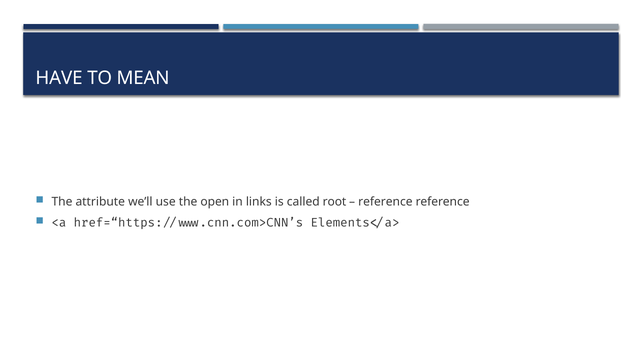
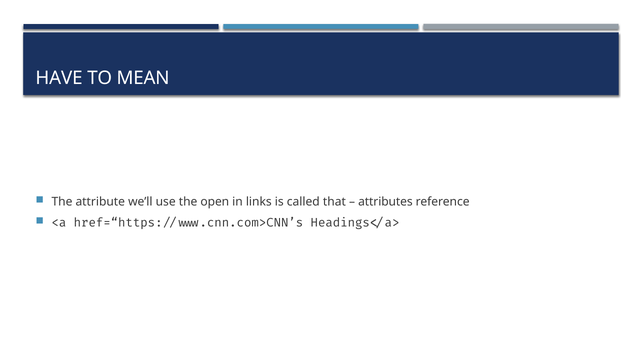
root: root -> that
reference at (385, 202): reference -> attributes
Elements</a>: Elements</a> -> Headings</a>
